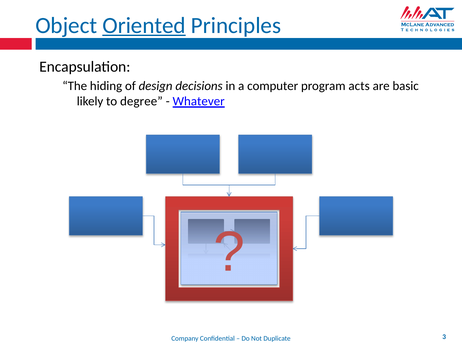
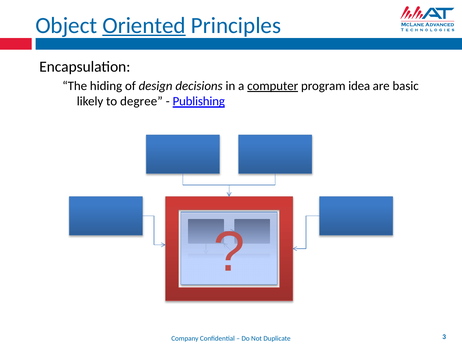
computer underline: none -> present
acts: acts -> idea
Whatever: Whatever -> Publishing
